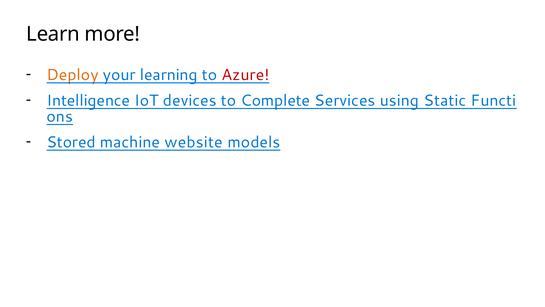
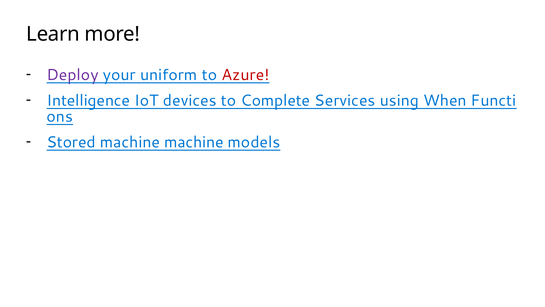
Deploy colour: orange -> purple
learning: learning -> uniform
Static: Static -> When
machine website: website -> machine
